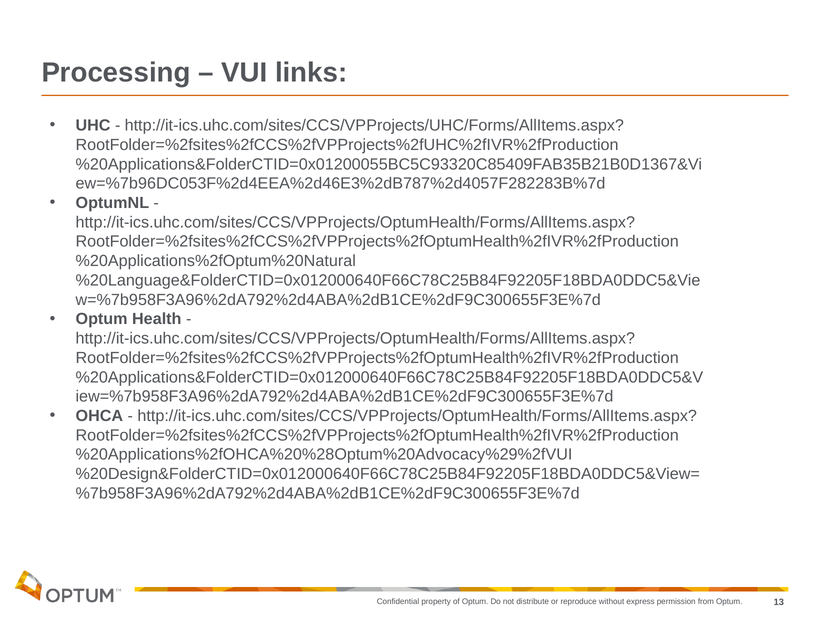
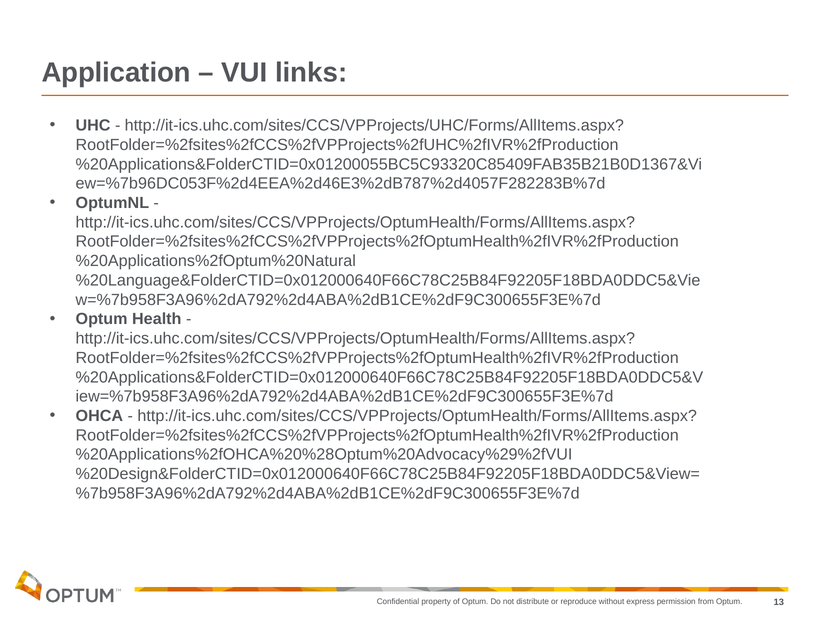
Processing: Processing -> Application
